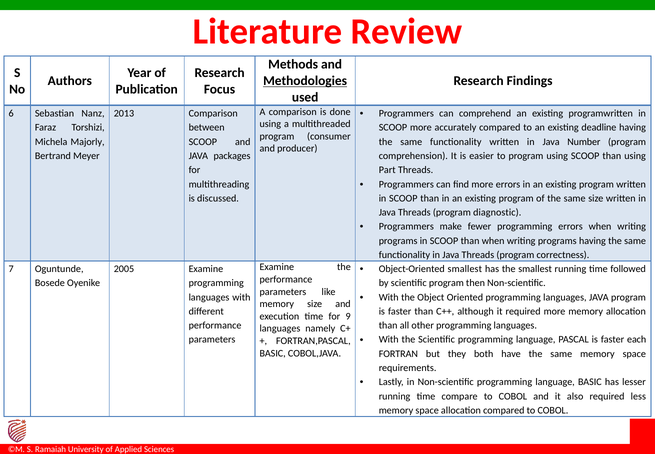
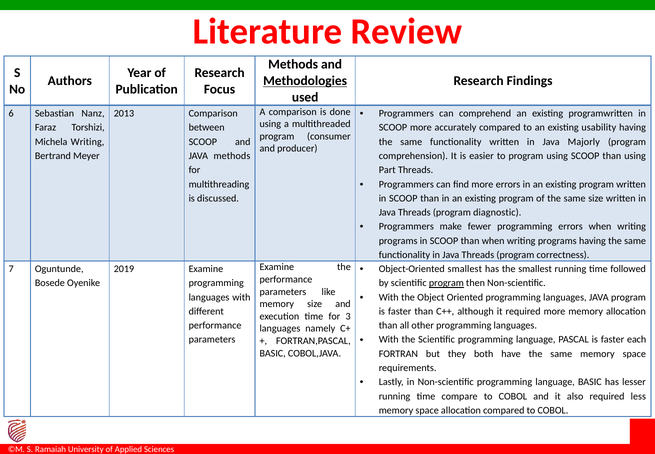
deadline: deadline -> usability
Michela Majorly: Majorly -> Writing
Number: Number -> Majorly
JAVA packages: packages -> methods
2005: 2005 -> 2019
program at (446, 283) underline: none -> present
9: 9 -> 3
